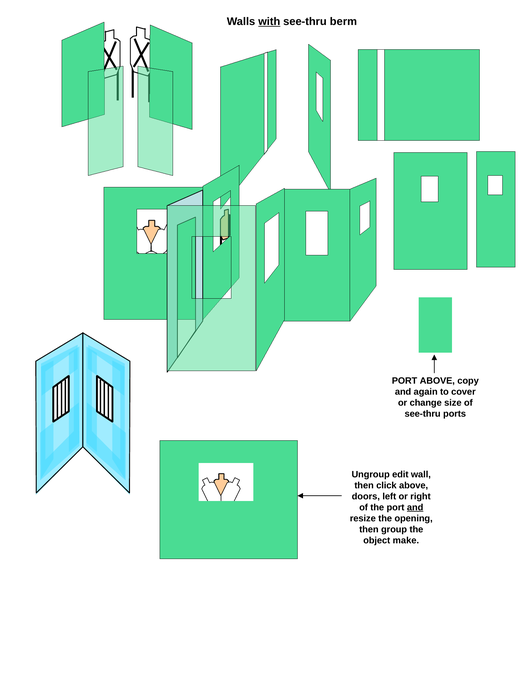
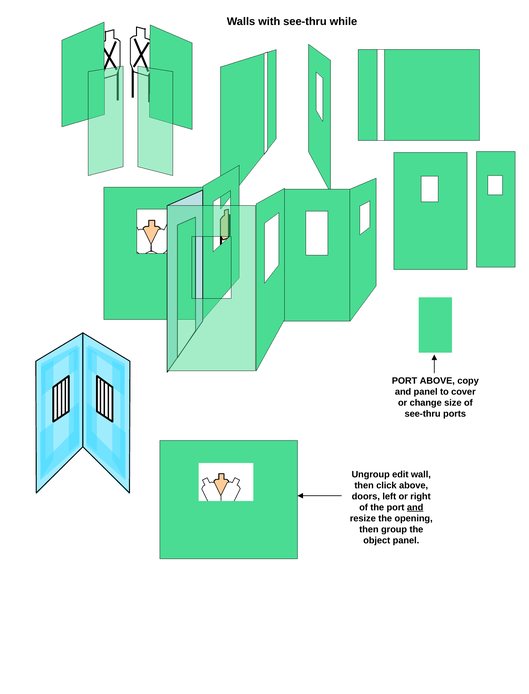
with underline: present -> none
berm: berm -> while
and again: again -> panel
object make: make -> panel
